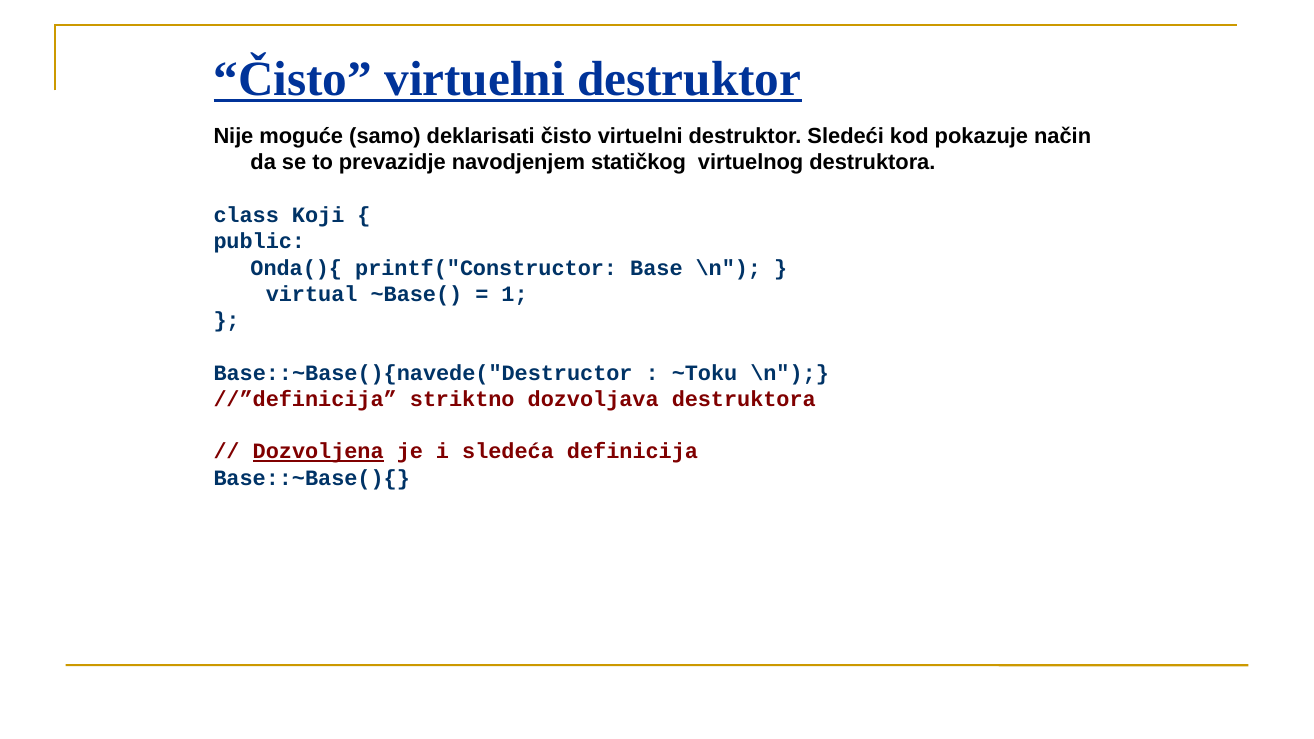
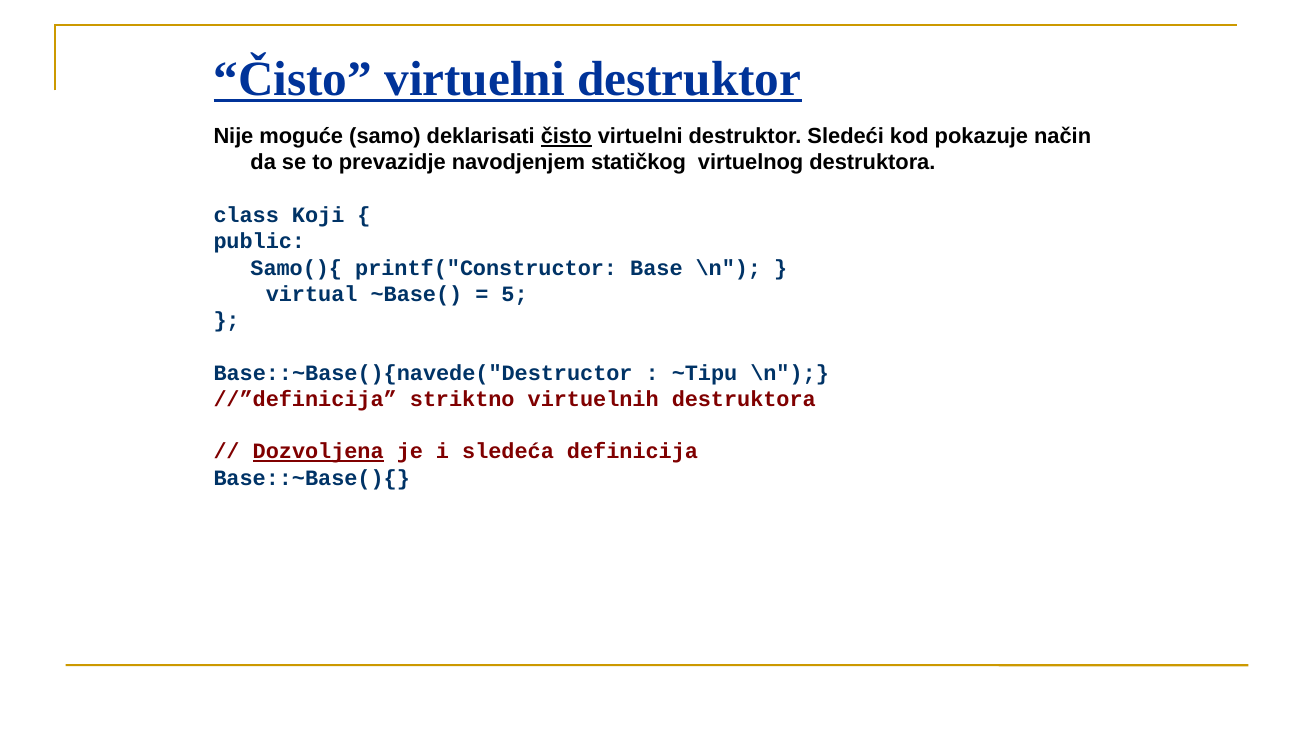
čisto at (566, 136) underline: none -> present
Onda(){: Onda(){ -> Samo(){
1: 1 -> 5
~Toku: ~Toku -> ~Tipu
dozvoljava: dozvoljava -> virtuelnih
